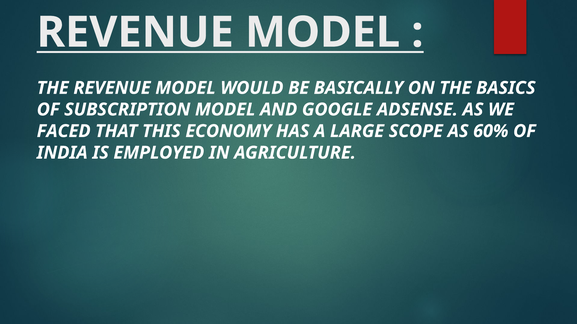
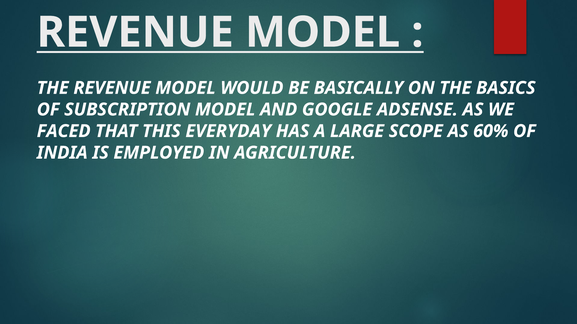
ECONOMY: ECONOMY -> EVERYDAY
